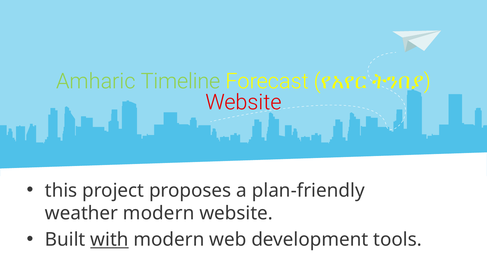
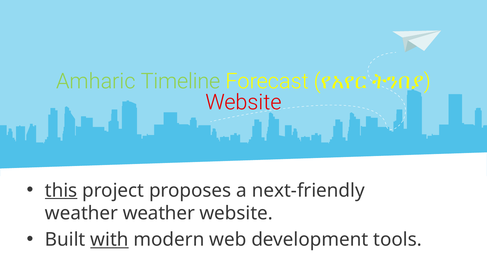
this underline: none -> present
plan-friendly: plan-friendly -> next-friendly
weather modern: modern -> weather
